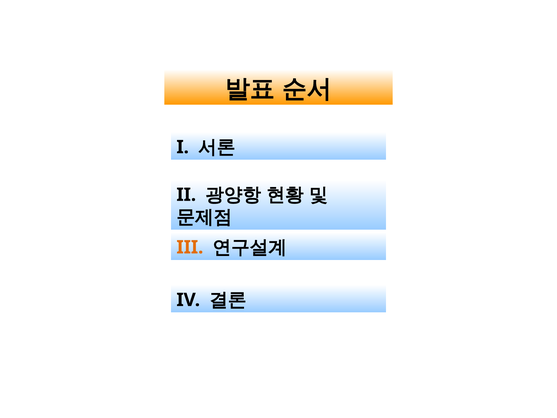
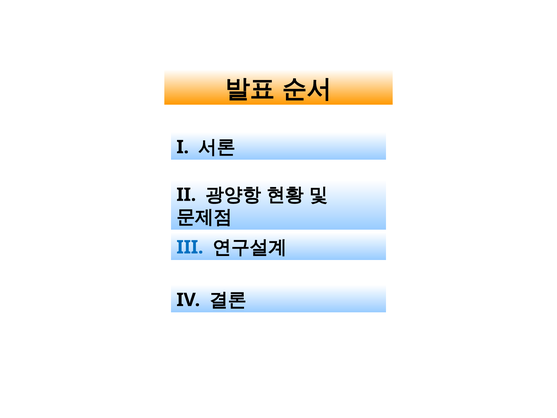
III colour: orange -> blue
